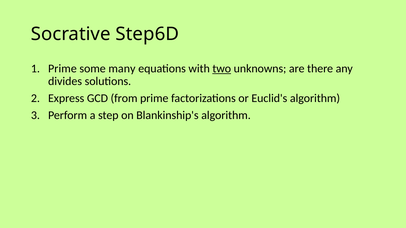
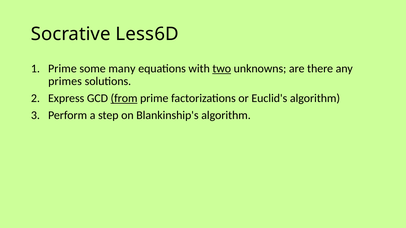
Step6D: Step6D -> Less6D
divides: divides -> primes
from underline: none -> present
